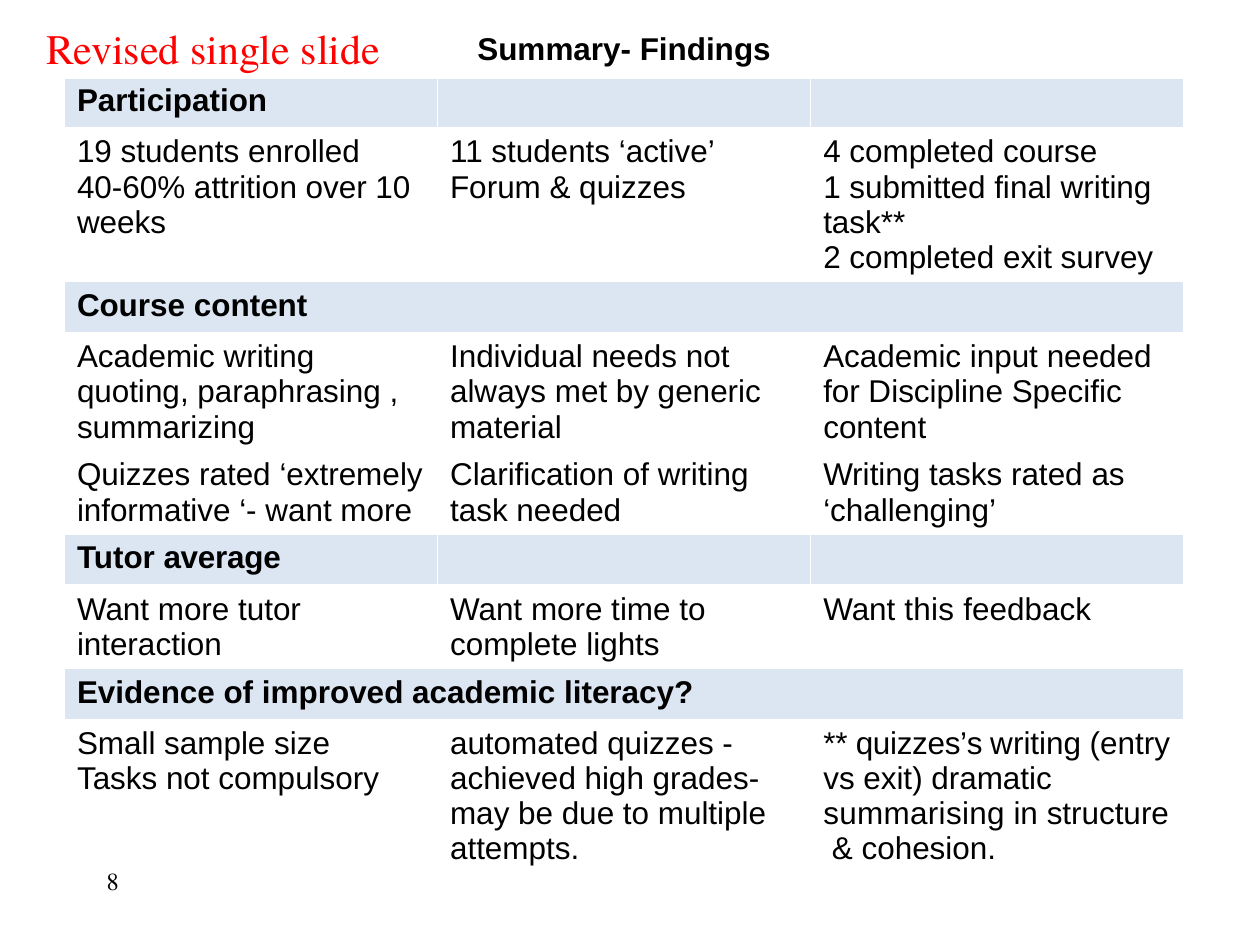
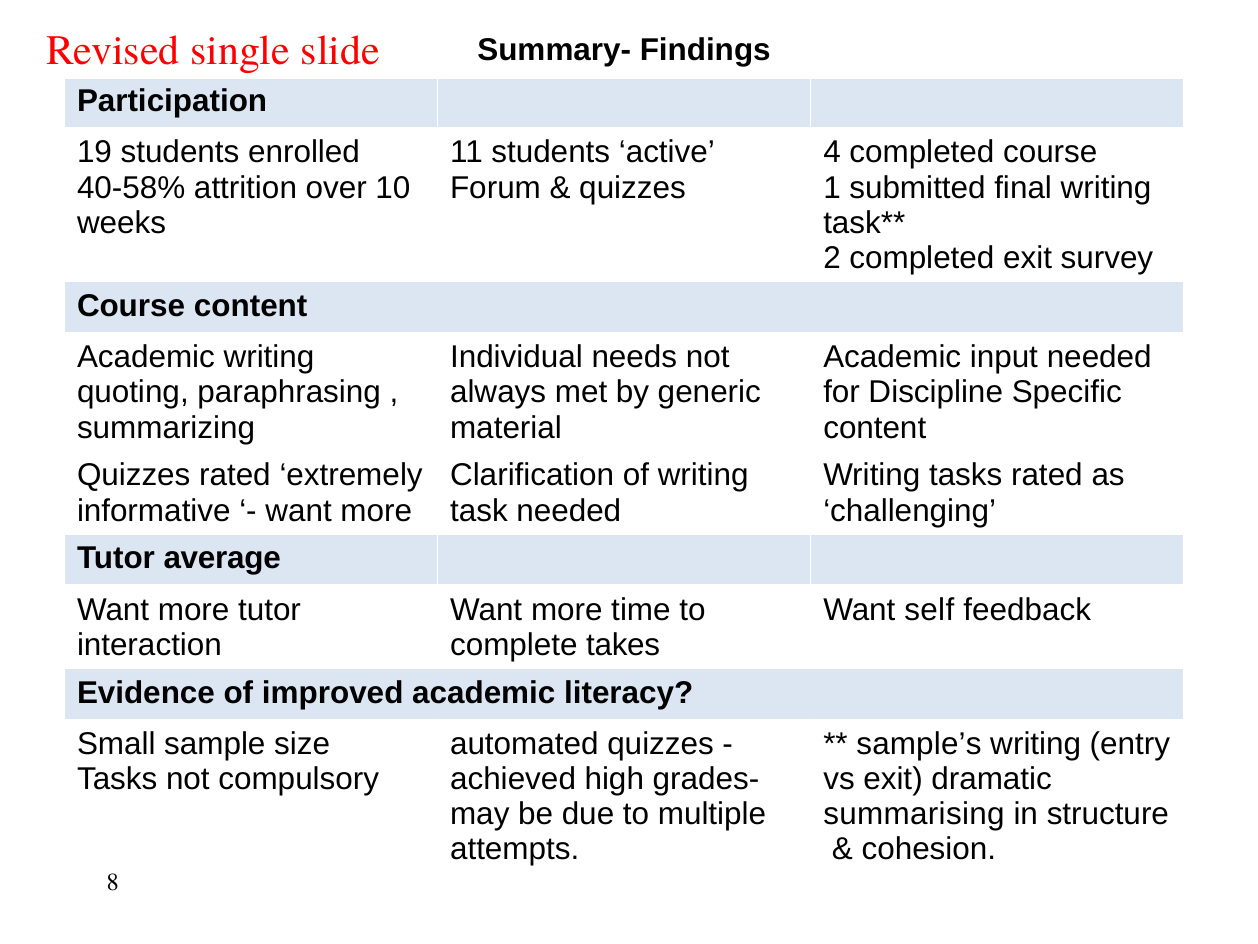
40-60%: 40-60% -> 40-58%
this: this -> self
lights: lights -> takes
quizzes’s: quizzes’s -> sample’s
